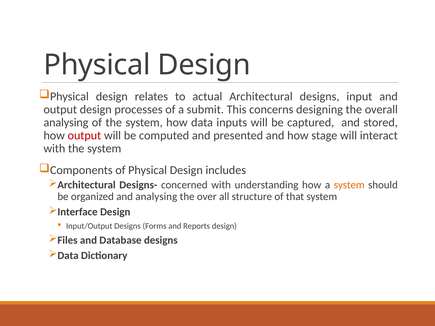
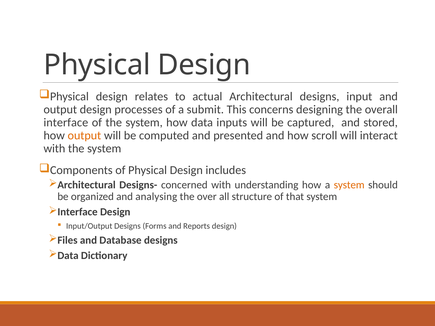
analysing at (66, 123): analysing -> interface
output at (84, 136) colour: red -> orange
stage: stage -> scroll
